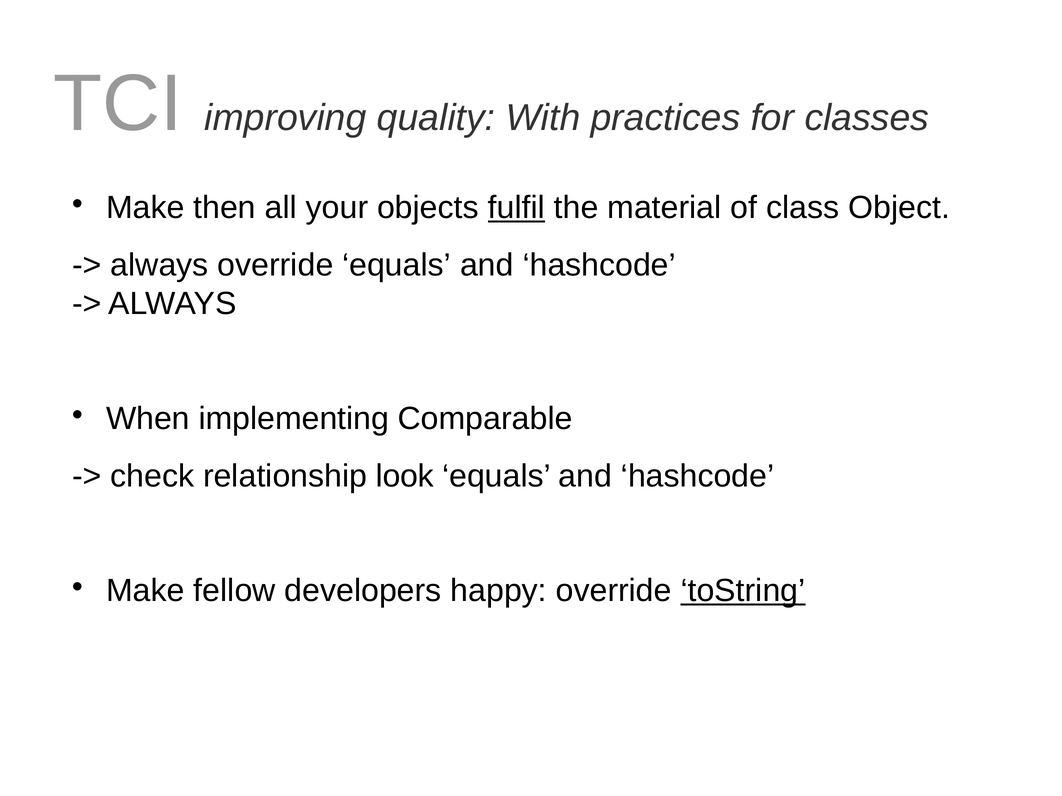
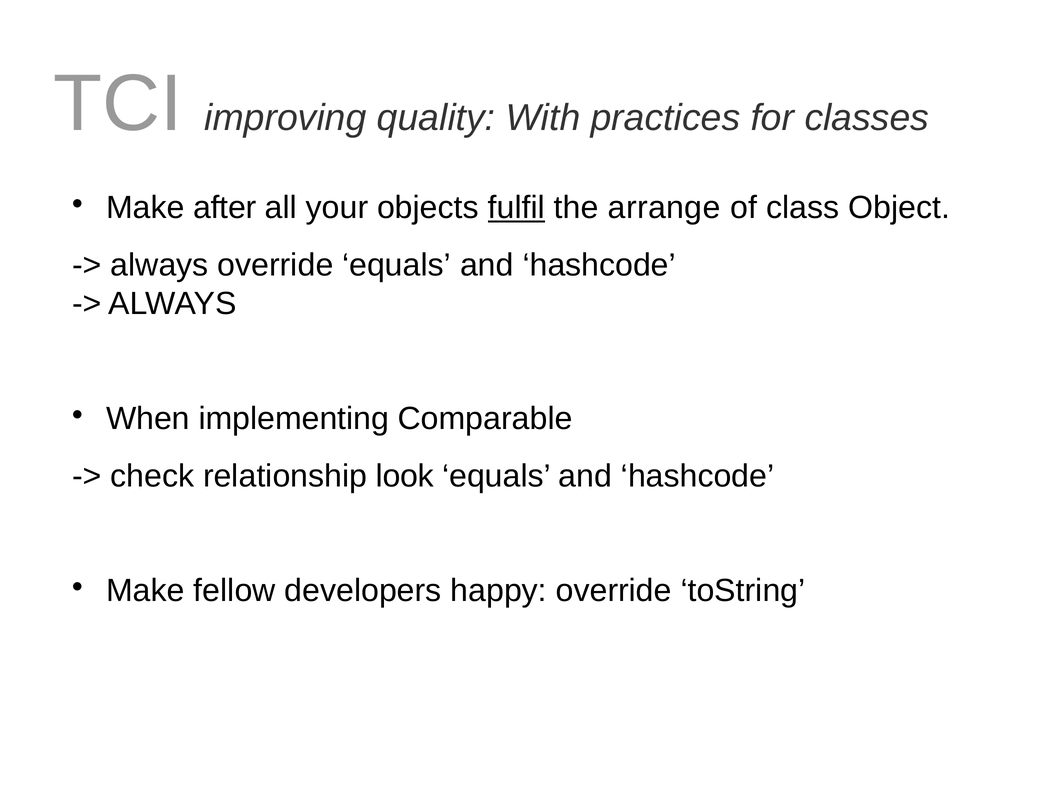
then: then -> after
material: material -> arrange
toString underline: present -> none
